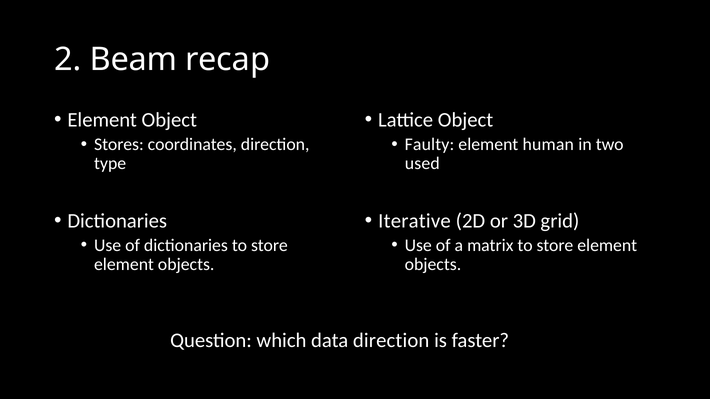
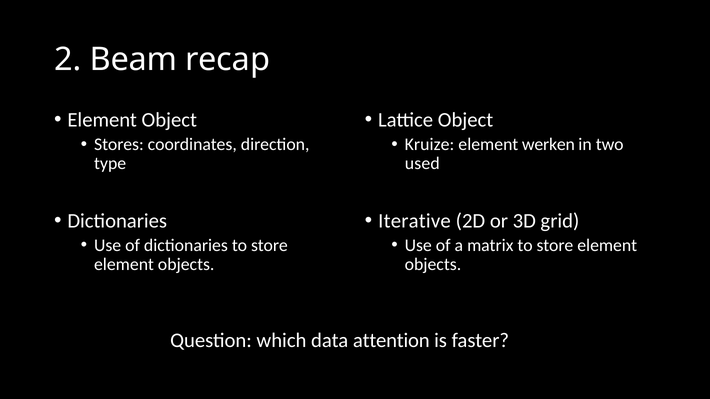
Faulty: Faulty -> Kruize
human: human -> werken
data direction: direction -> attention
